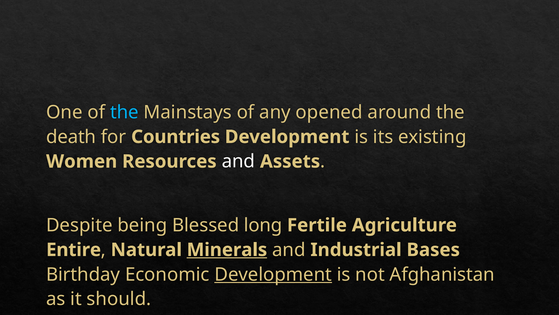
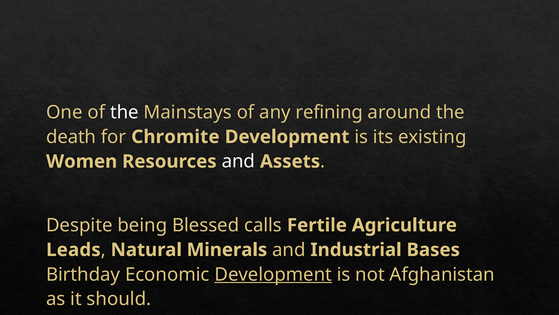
the at (124, 112) colour: light blue -> white
opened: opened -> refining
Countries: Countries -> Chromite
long: long -> calls
Entire: Entire -> Leads
Minerals underline: present -> none
